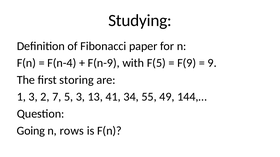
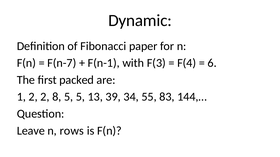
Studying: Studying -> Dynamic
F(n-4: F(n-4 -> F(n-7
F(n-9: F(n-9 -> F(n-1
F(5: F(5 -> F(3
F(9: F(9 -> F(4
9: 9 -> 6
storing: storing -> packed
1 3: 3 -> 2
7: 7 -> 8
5 3: 3 -> 5
41: 41 -> 39
49: 49 -> 83
Going: Going -> Leave
